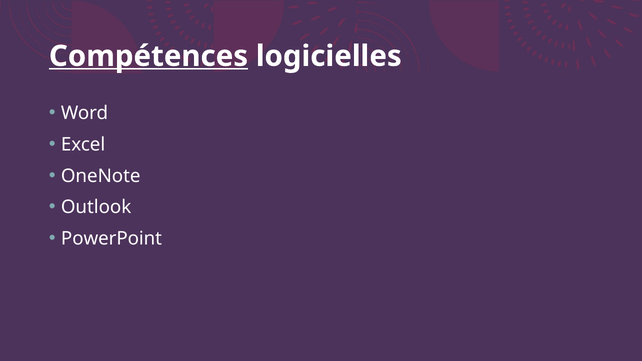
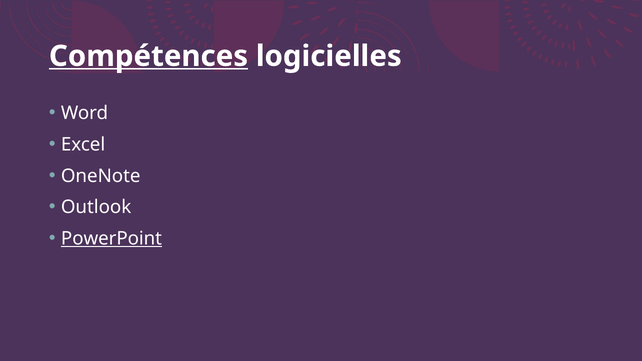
PowerPoint underline: none -> present
